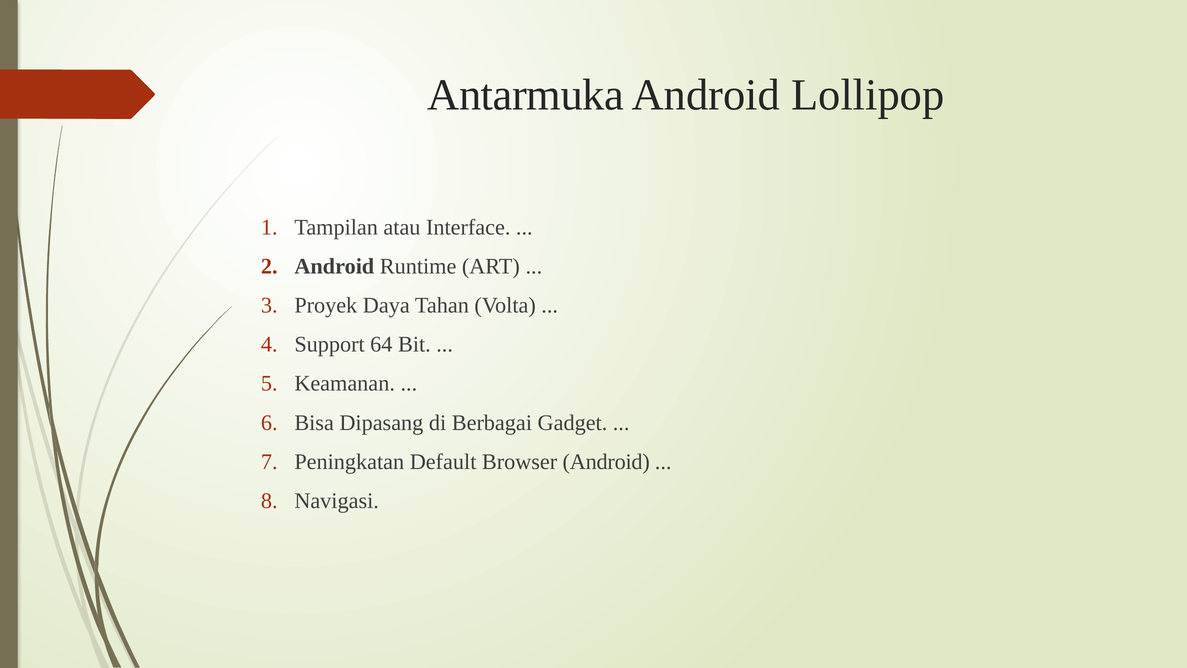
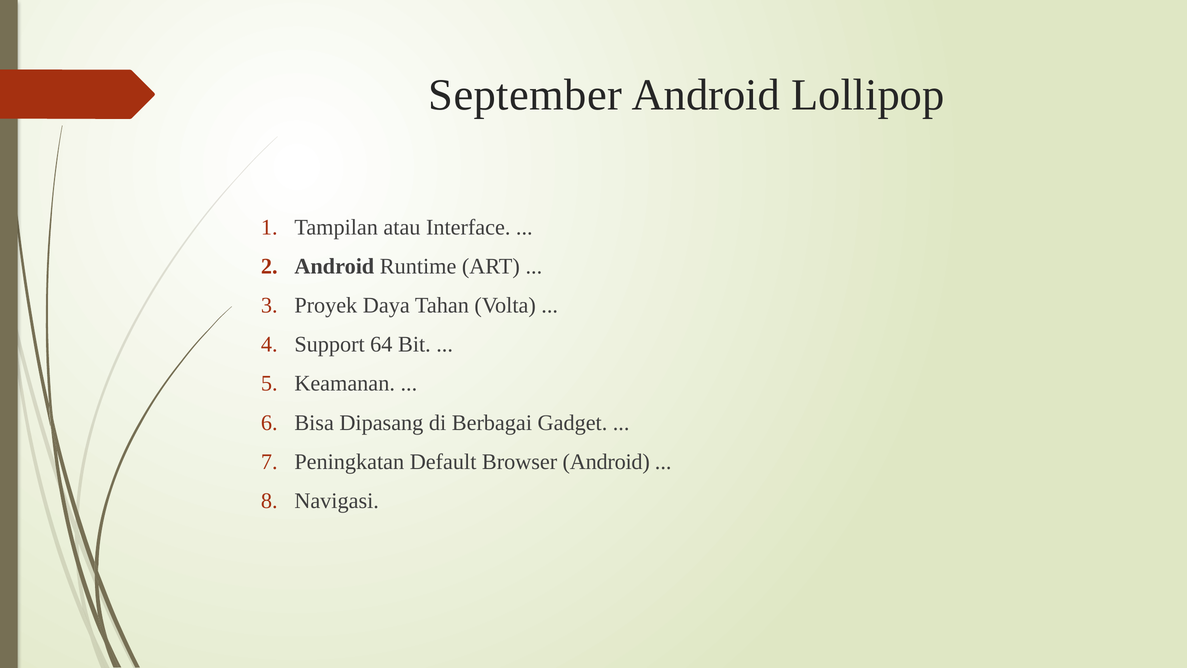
Antarmuka: Antarmuka -> September
